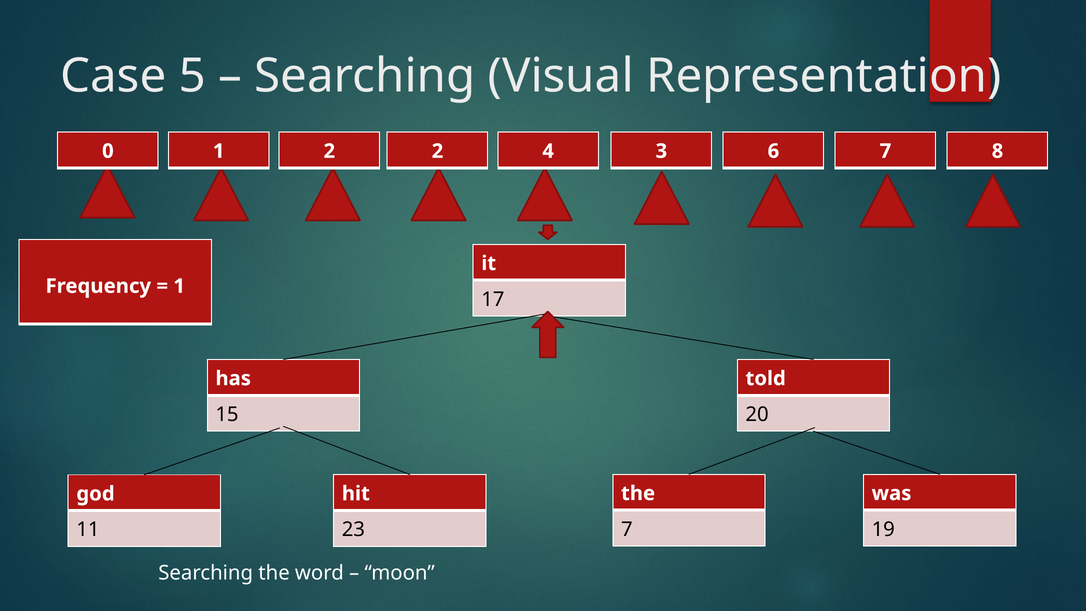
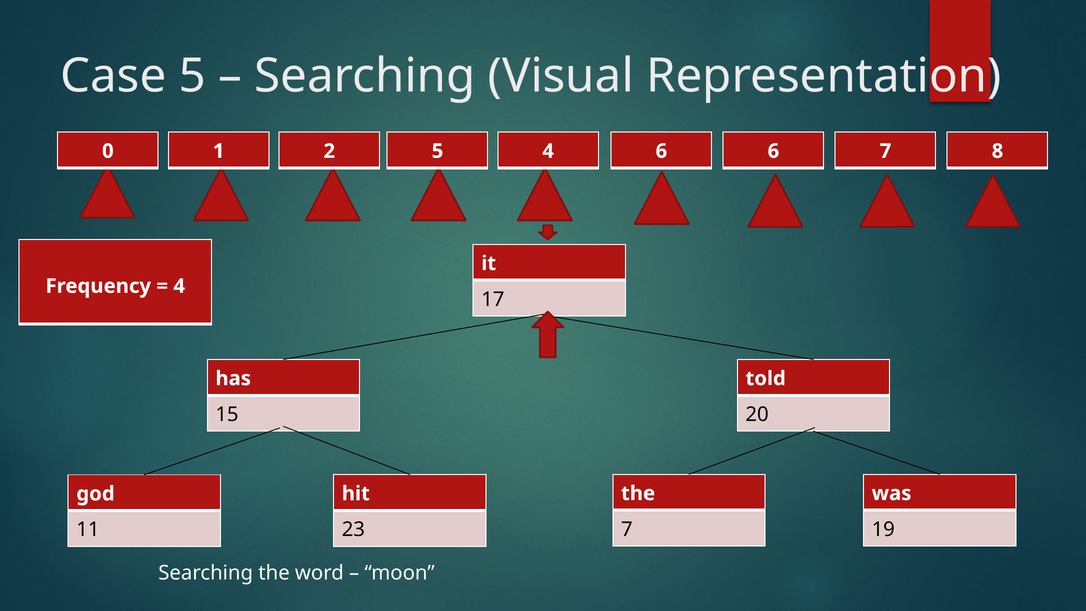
2 2: 2 -> 5
4 3: 3 -> 6
1 at (179, 286): 1 -> 4
